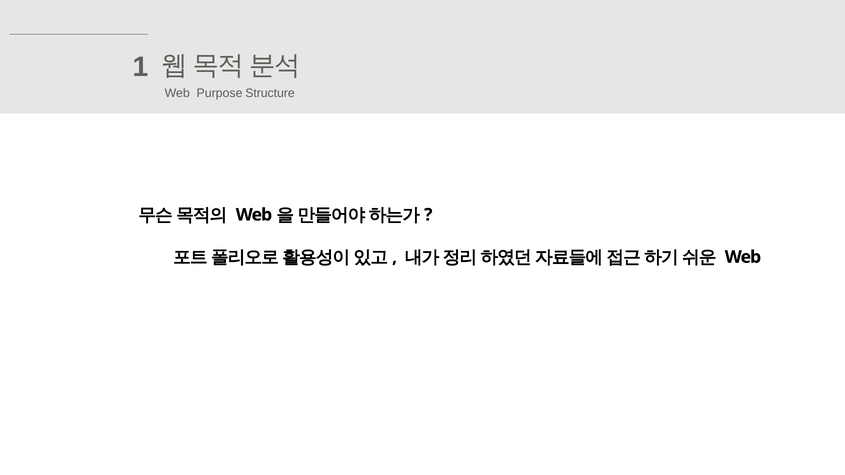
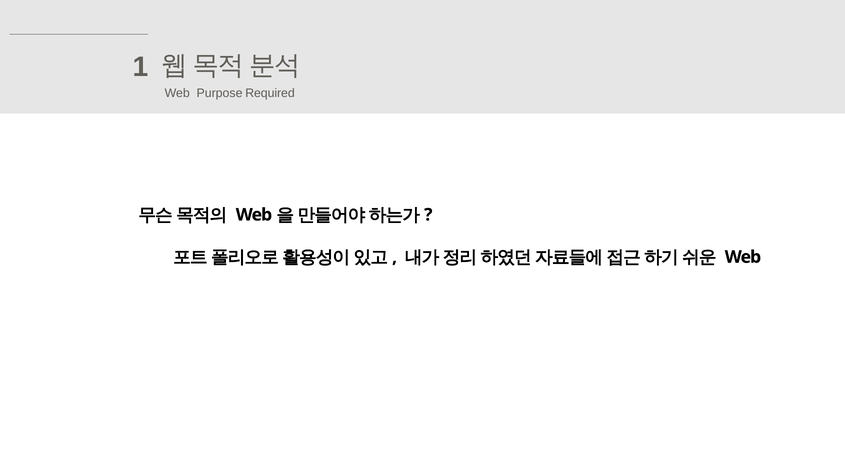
Structure: Structure -> Required
